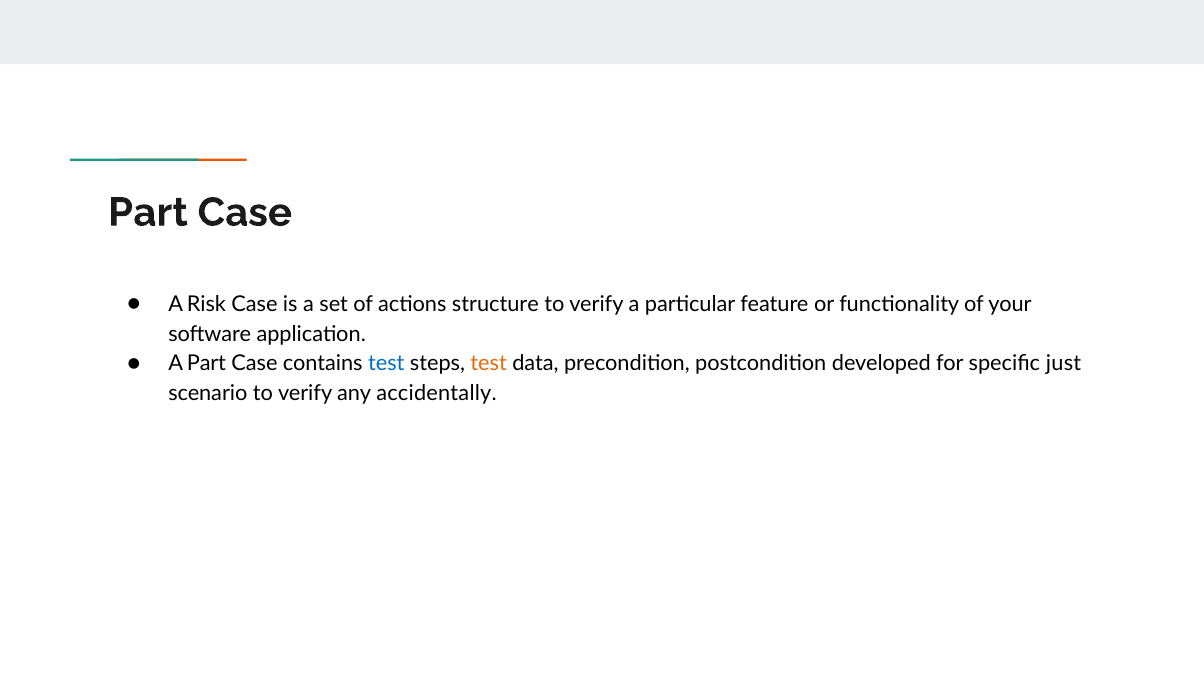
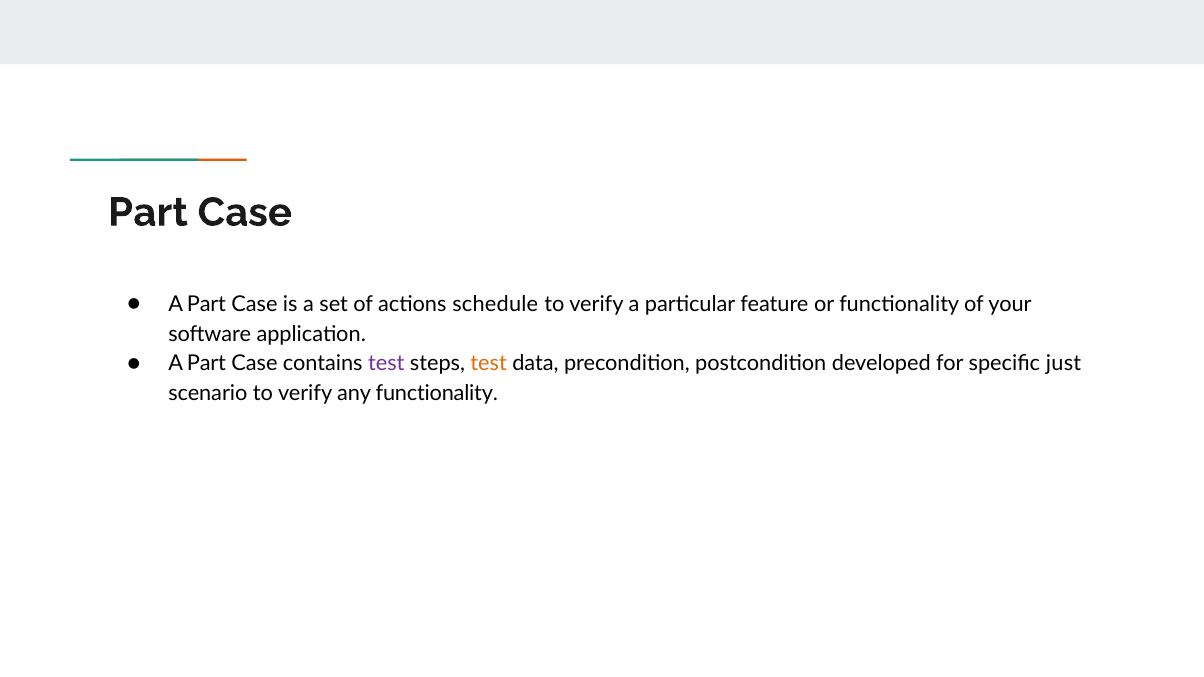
Risk at (206, 304): Risk -> Part
structure: structure -> schedule
test at (386, 364) colour: blue -> purple
any accidentally: accidentally -> functionality
